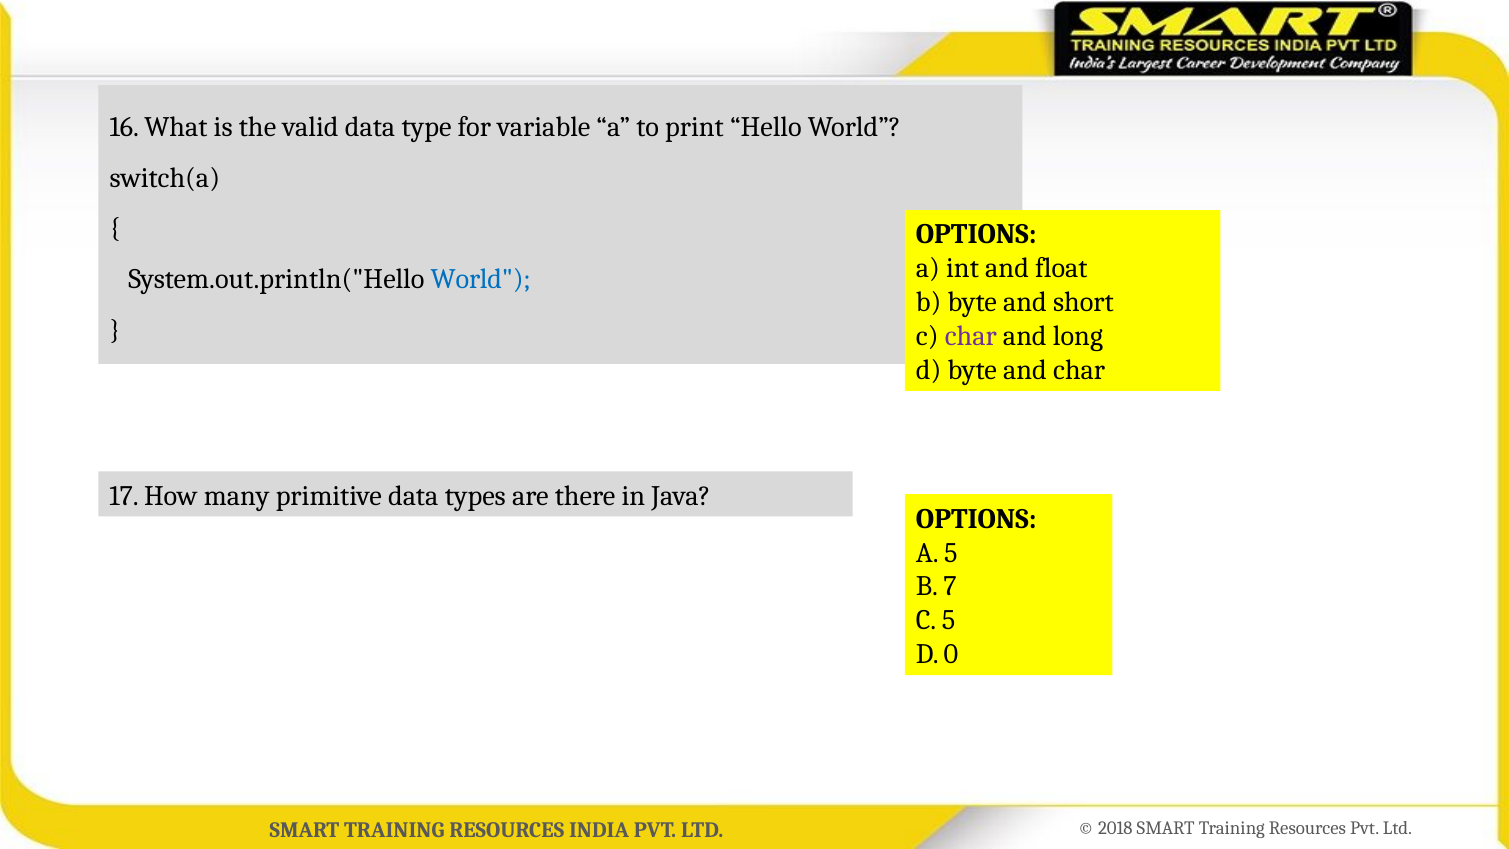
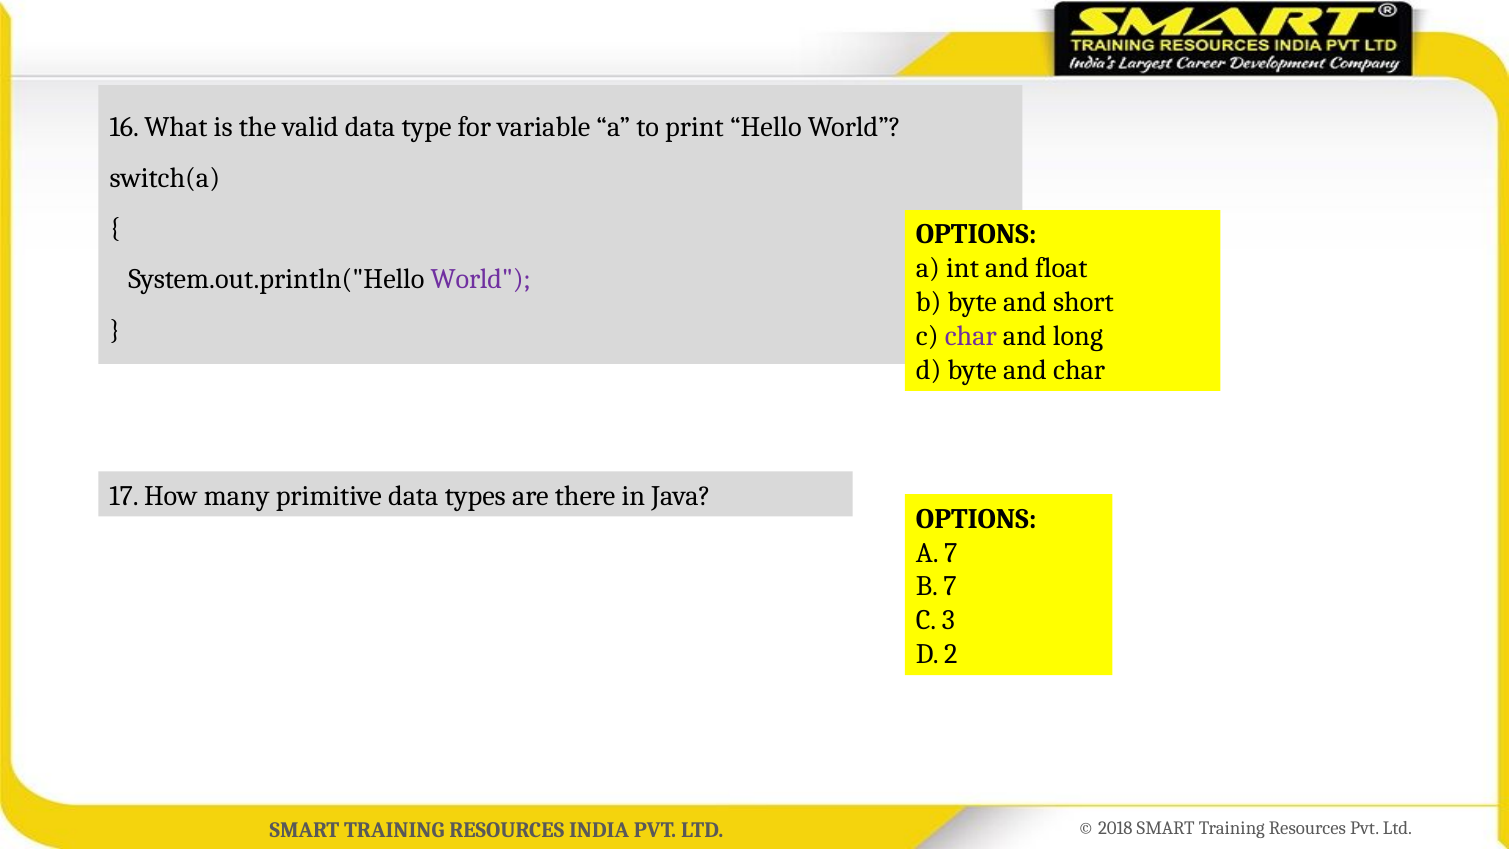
World at (481, 279) colour: blue -> purple
A 5: 5 -> 7
C 5: 5 -> 3
0: 0 -> 2
